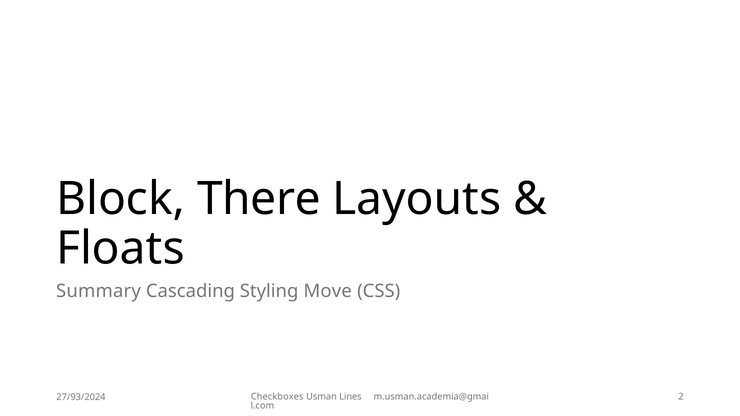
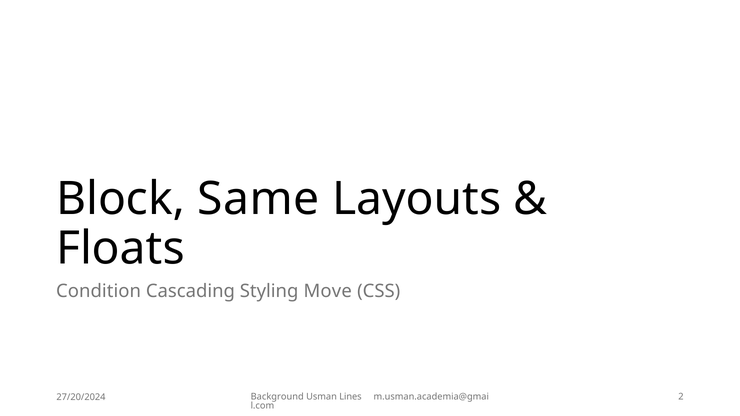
There: There -> Same
Summary: Summary -> Condition
Checkboxes: Checkboxes -> Background
27/93/2024: 27/93/2024 -> 27/20/2024
